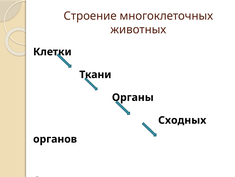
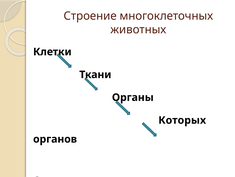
Сходных: Сходных -> Которых
